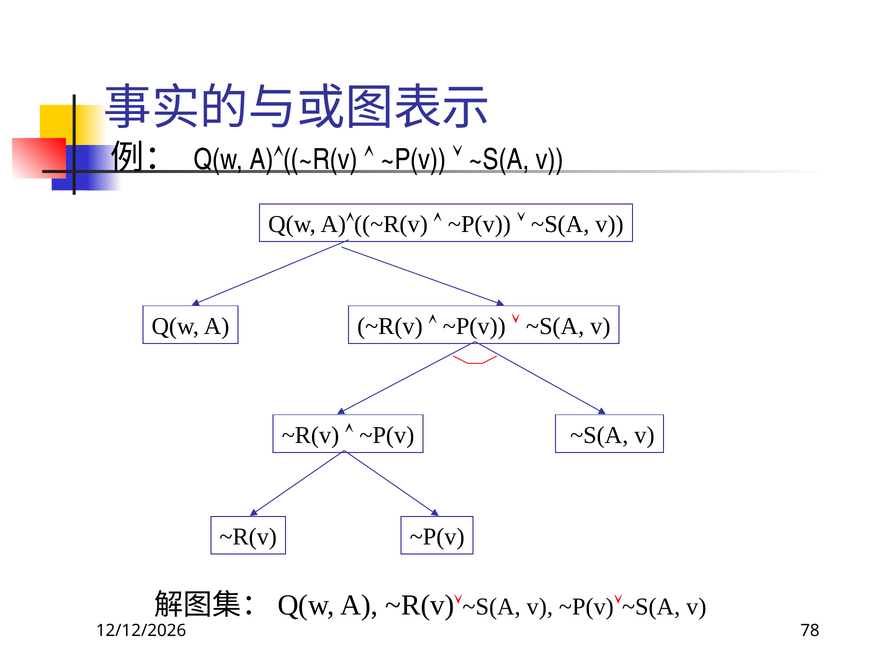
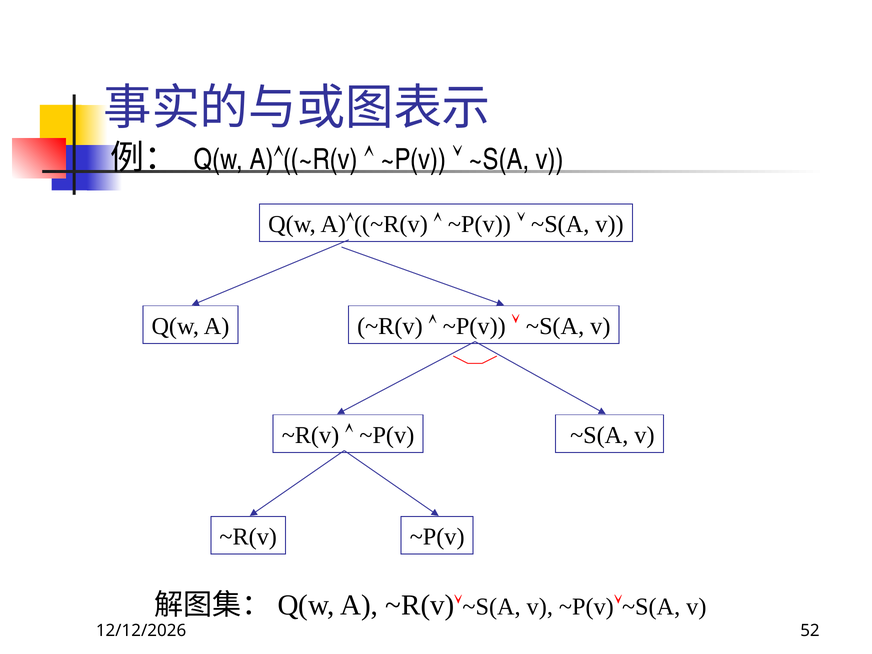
78: 78 -> 52
